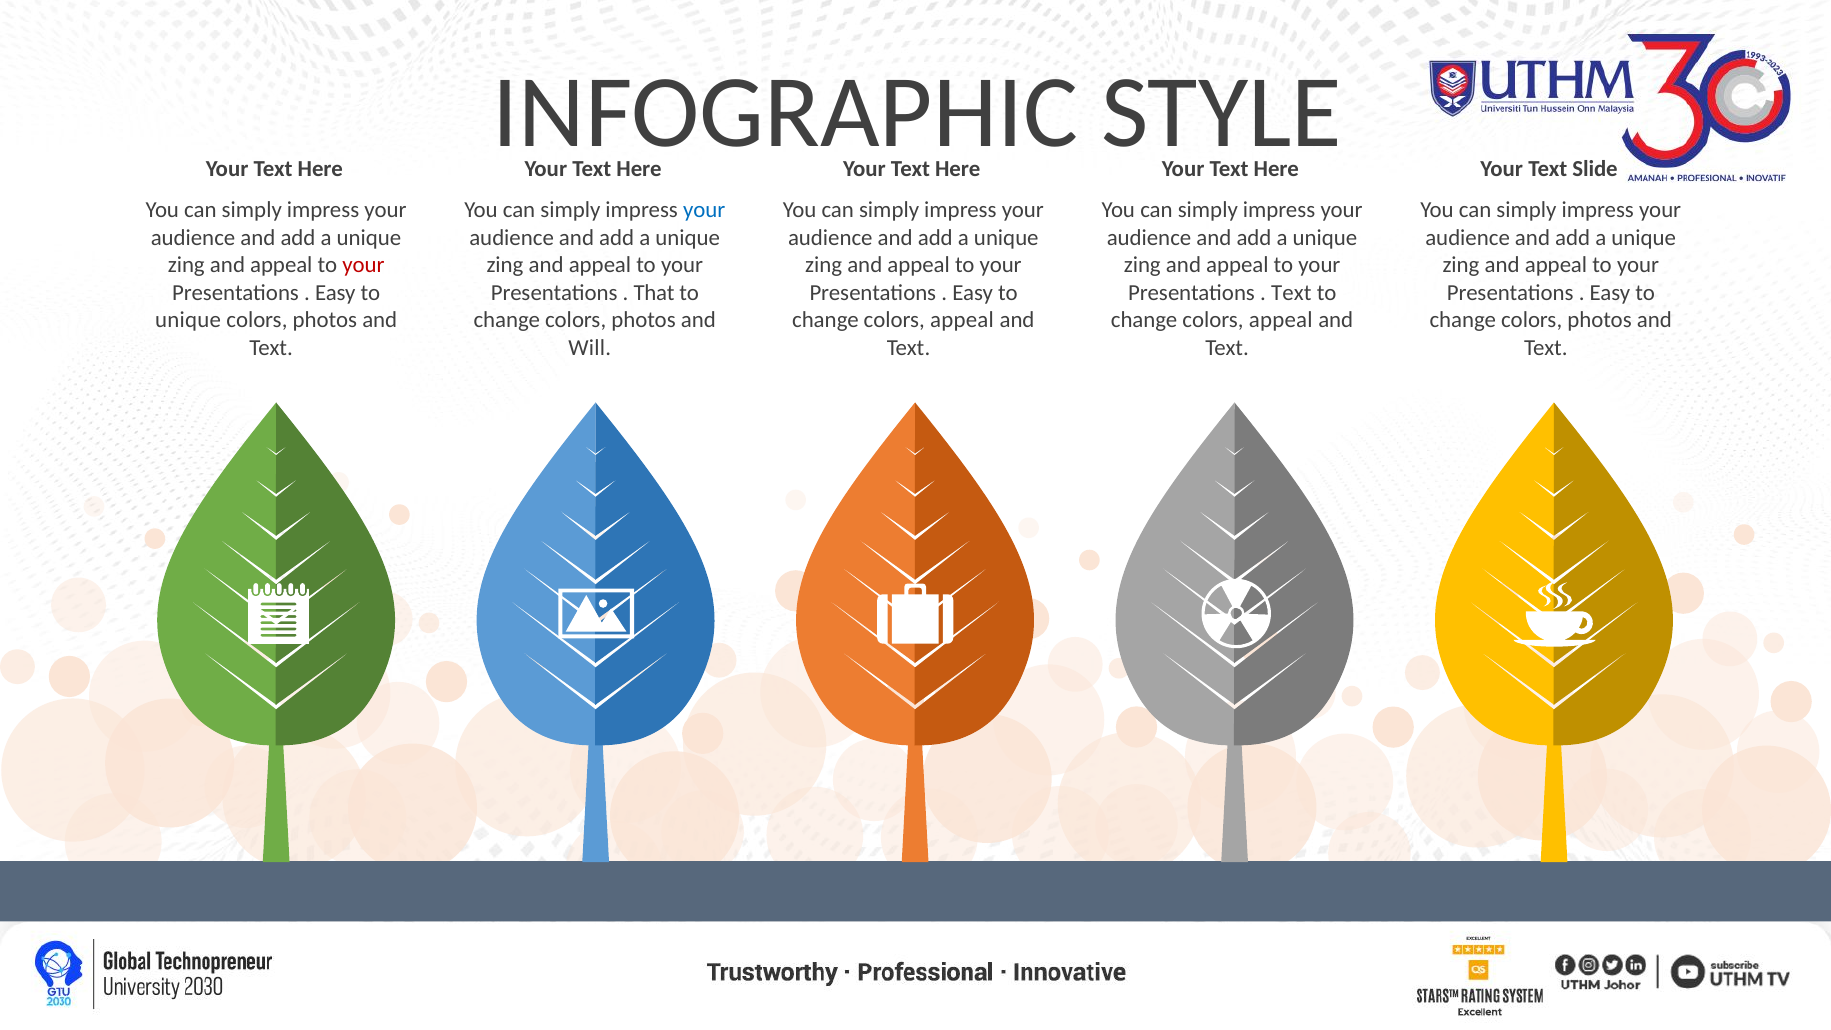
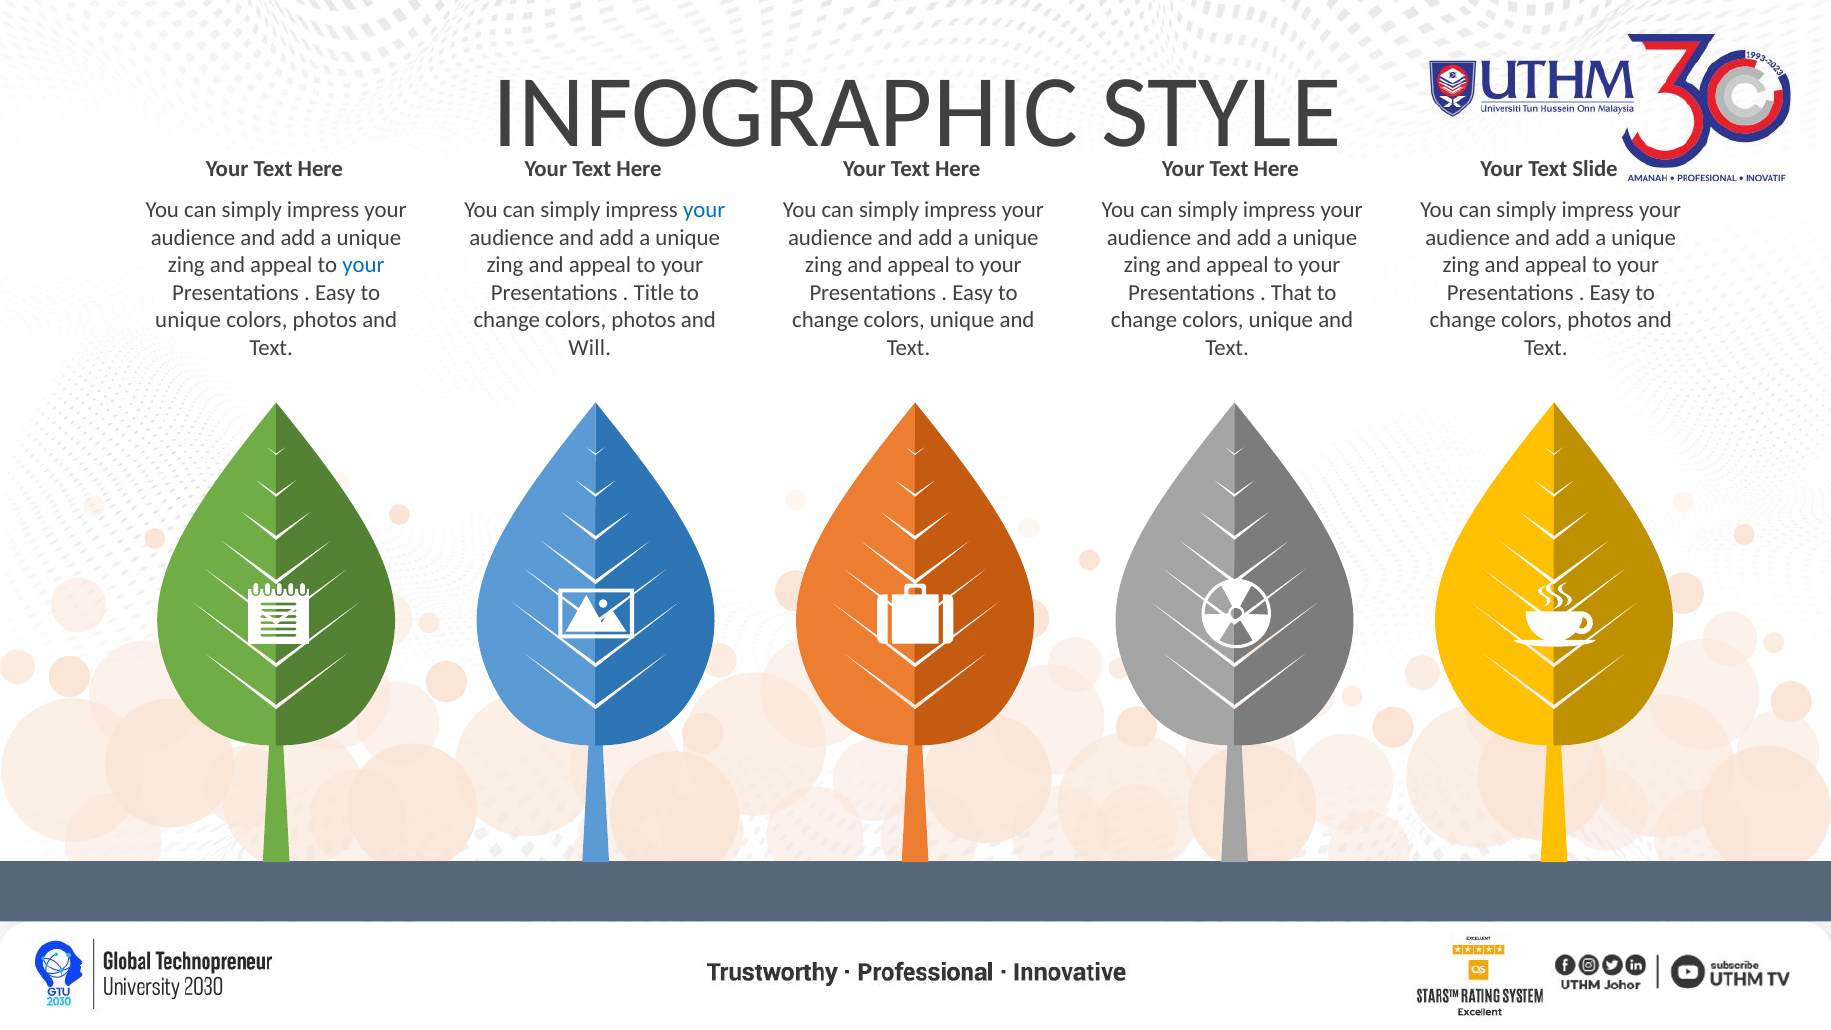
your at (363, 265) colour: red -> blue
That: That -> Title
Text at (1291, 293): Text -> That
appeal at (962, 320): appeal -> unique
appeal at (1281, 320): appeal -> unique
